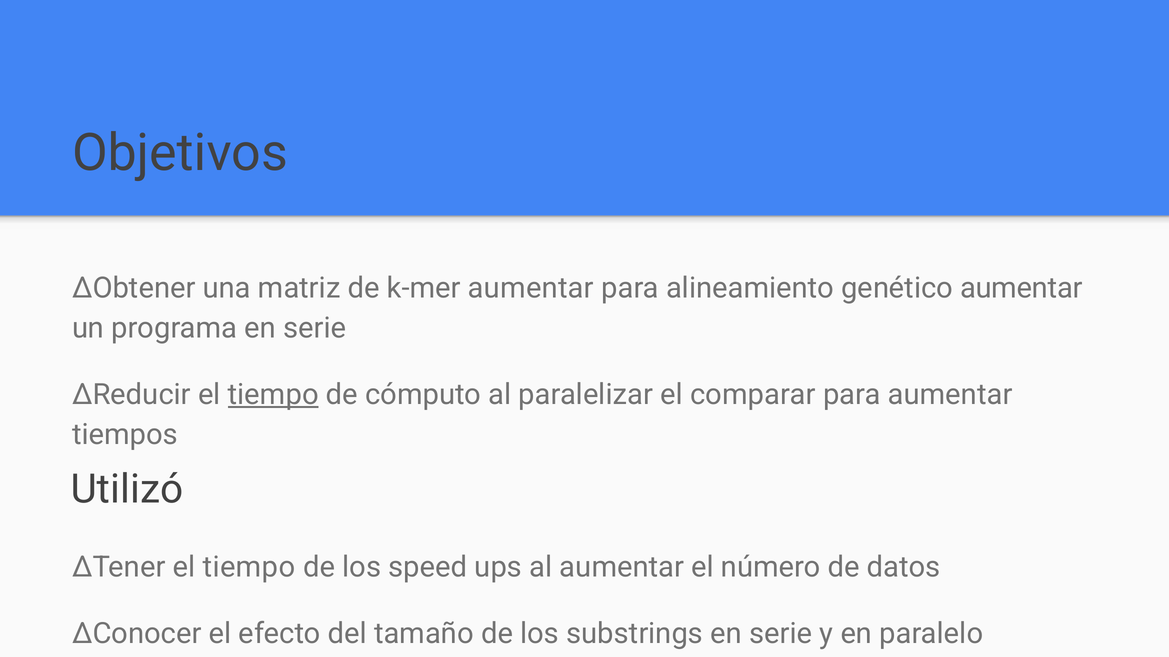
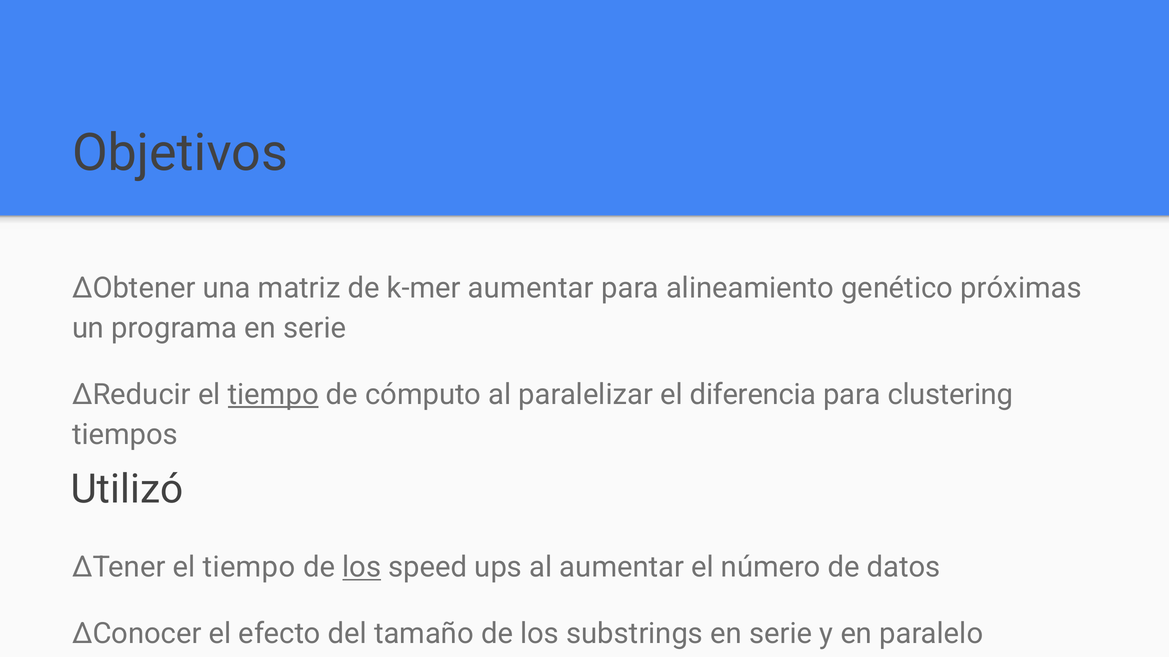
genético aumentar: aumentar -> próximas
comparar: comparar -> diferencia
para aumentar: aumentar -> clustering
los at (362, 568) underline: none -> present
